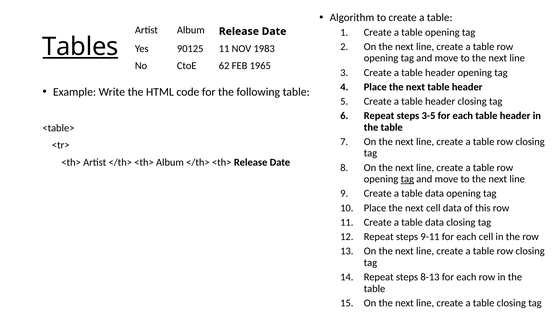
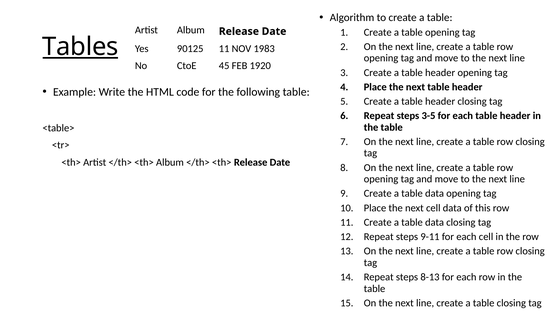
62: 62 -> 45
1965: 1965 -> 1920
tag at (407, 179) underline: present -> none
